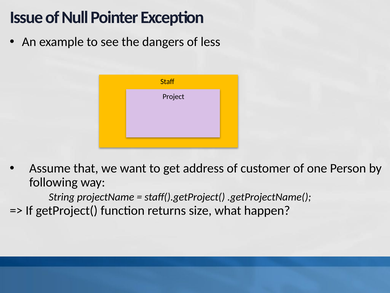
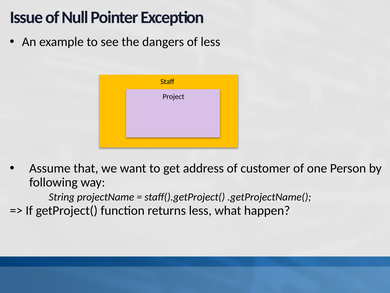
returns size: size -> less
